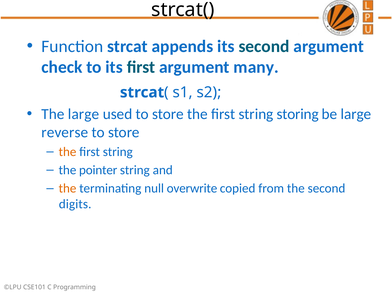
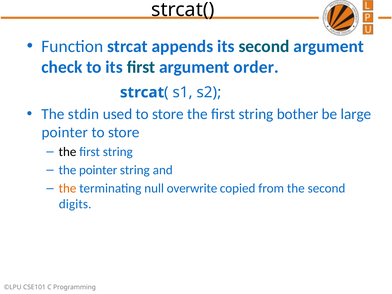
many: many -> order
The large: large -> stdin
storing: storing -> bother
reverse at (65, 132): reverse -> pointer
the at (68, 152) colour: orange -> black
